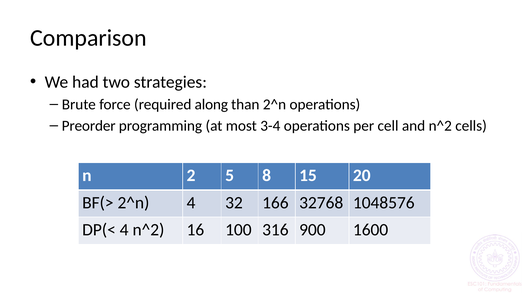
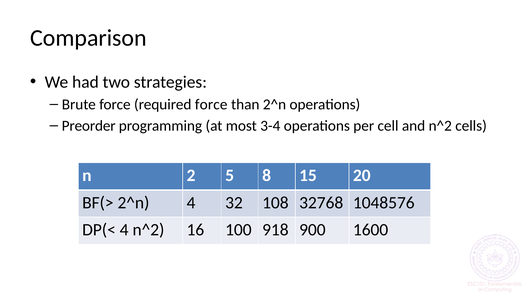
required along: along -> force
166: 166 -> 108
316: 316 -> 918
